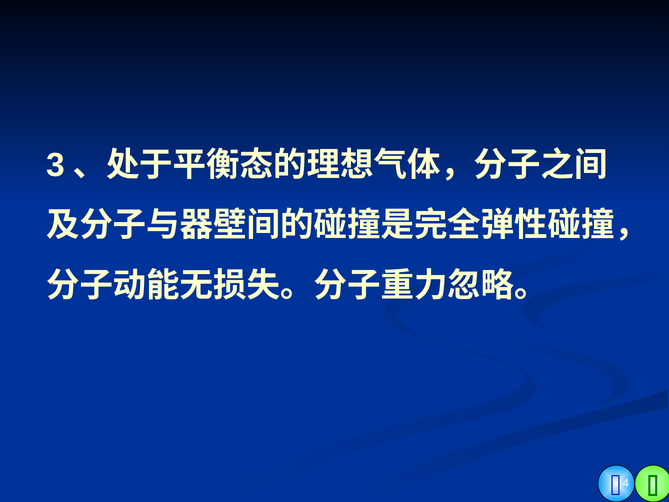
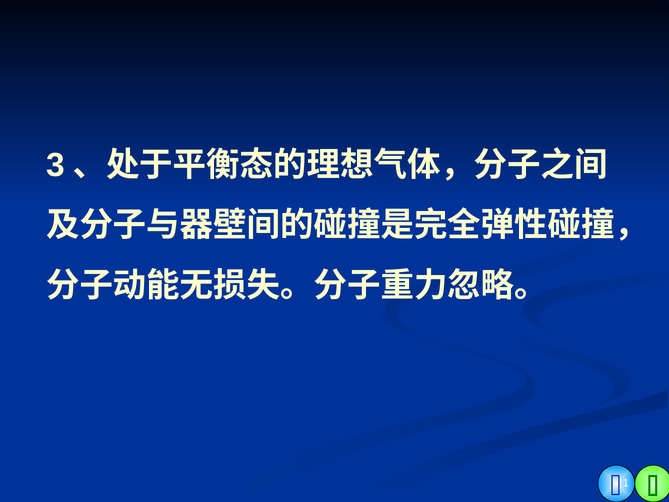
4: 4 -> 1
